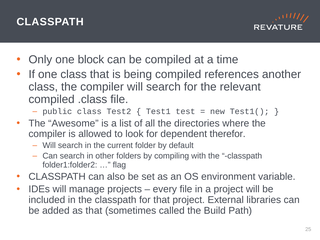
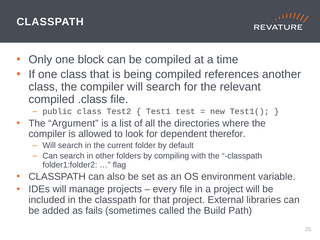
Awesome: Awesome -> Argument
as that: that -> fails
